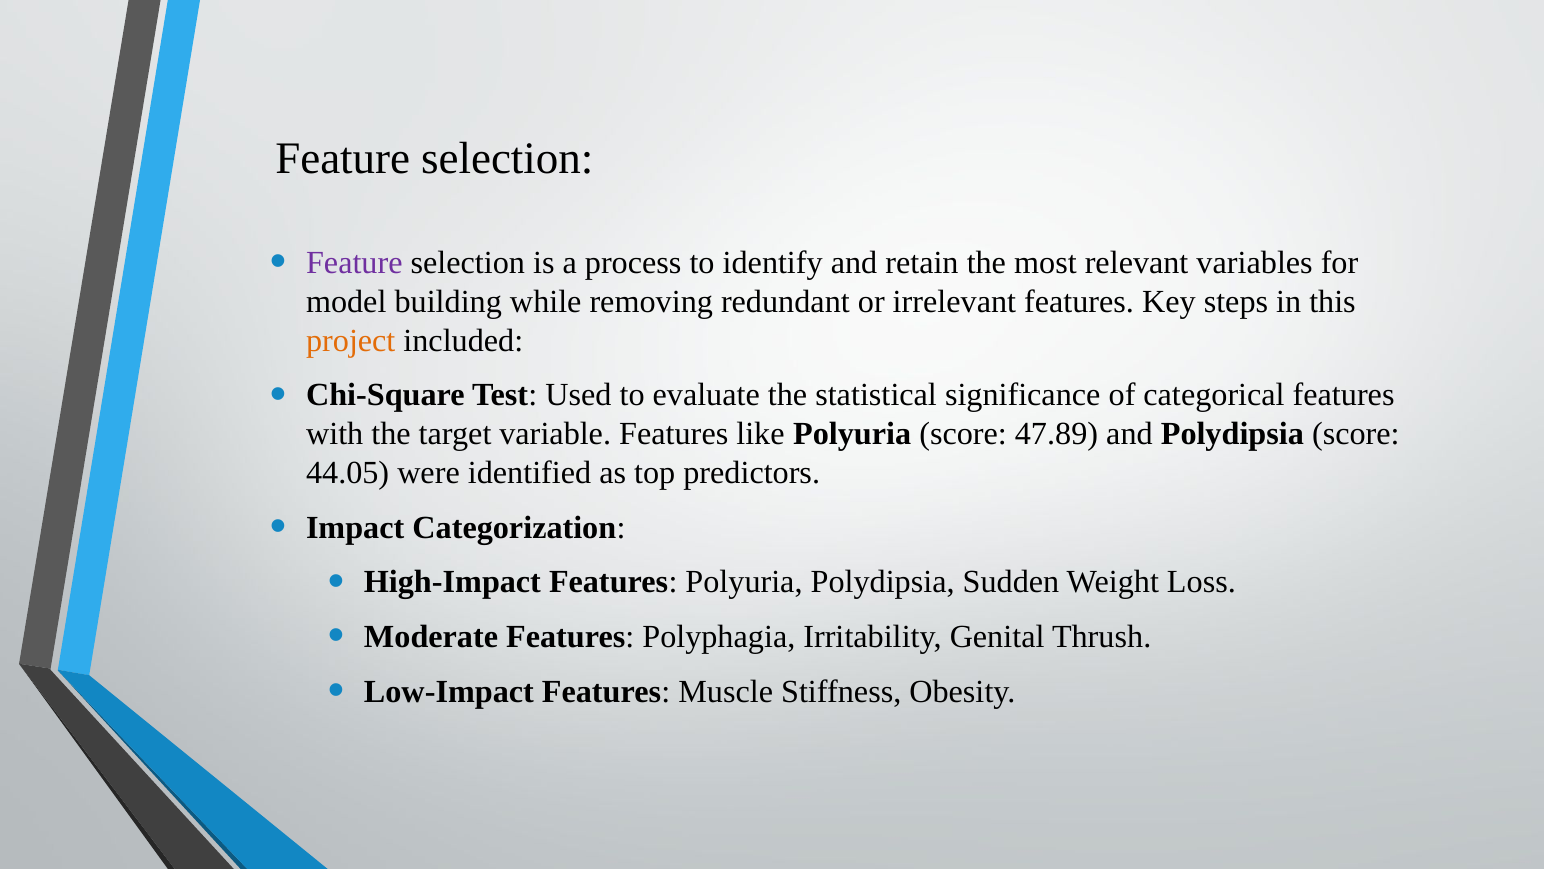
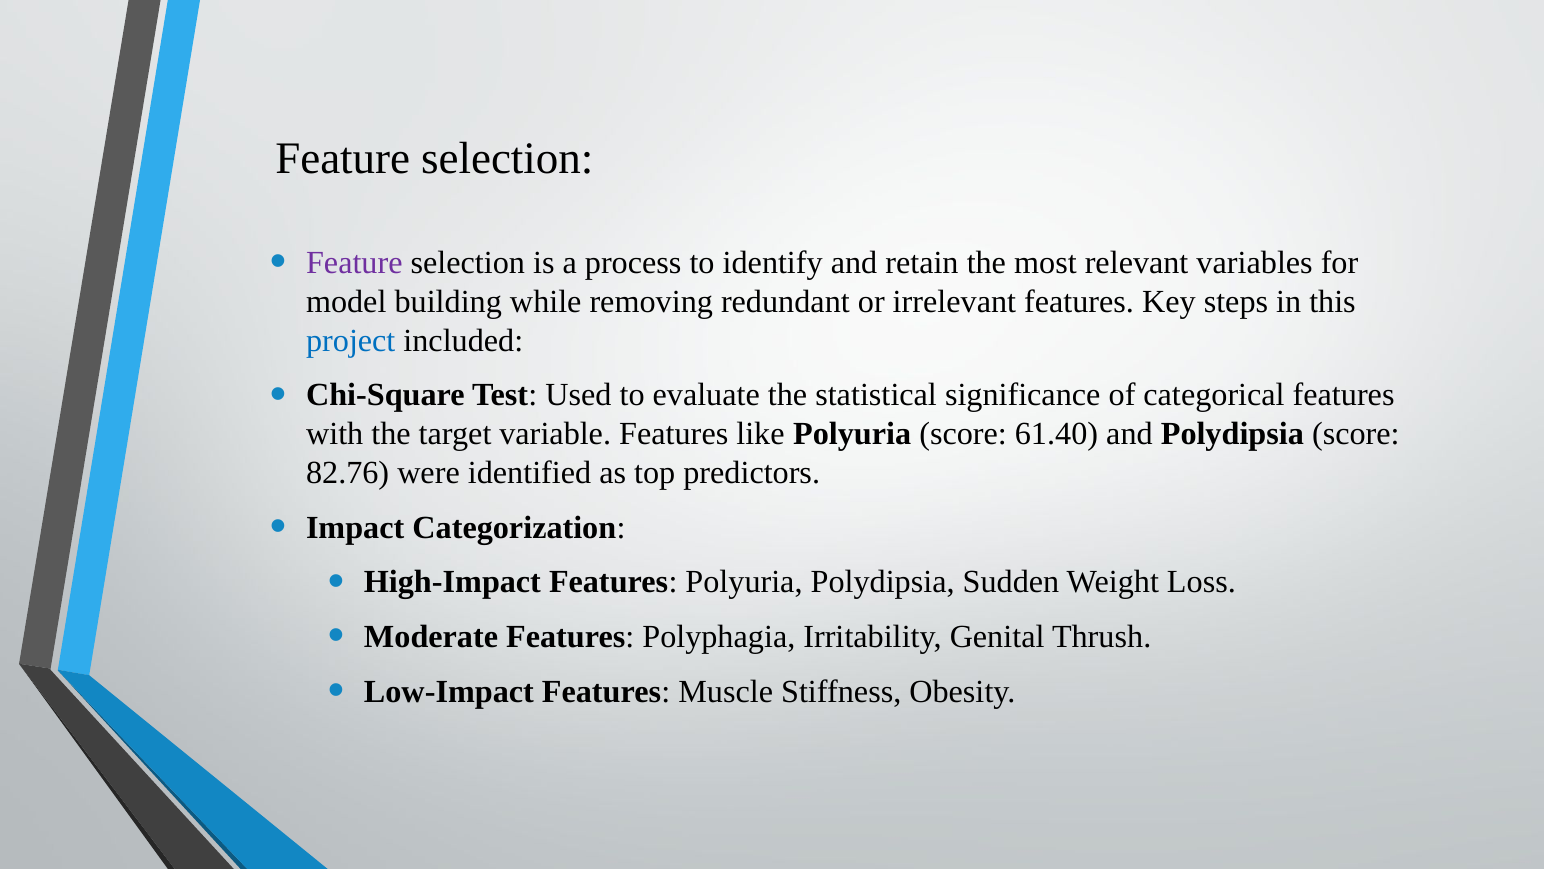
project colour: orange -> blue
47.89: 47.89 -> 61.40
44.05: 44.05 -> 82.76
